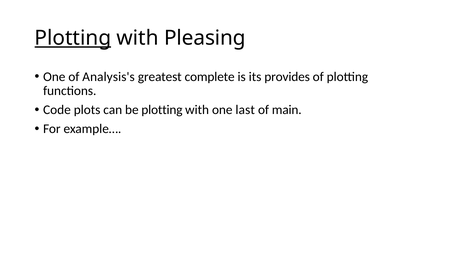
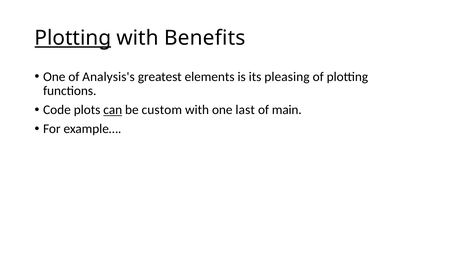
Pleasing: Pleasing -> Benefits
complete: complete -> elements
provides: provides -> pleasing
can underline: none -> present
be plotting: plotting -> custom
